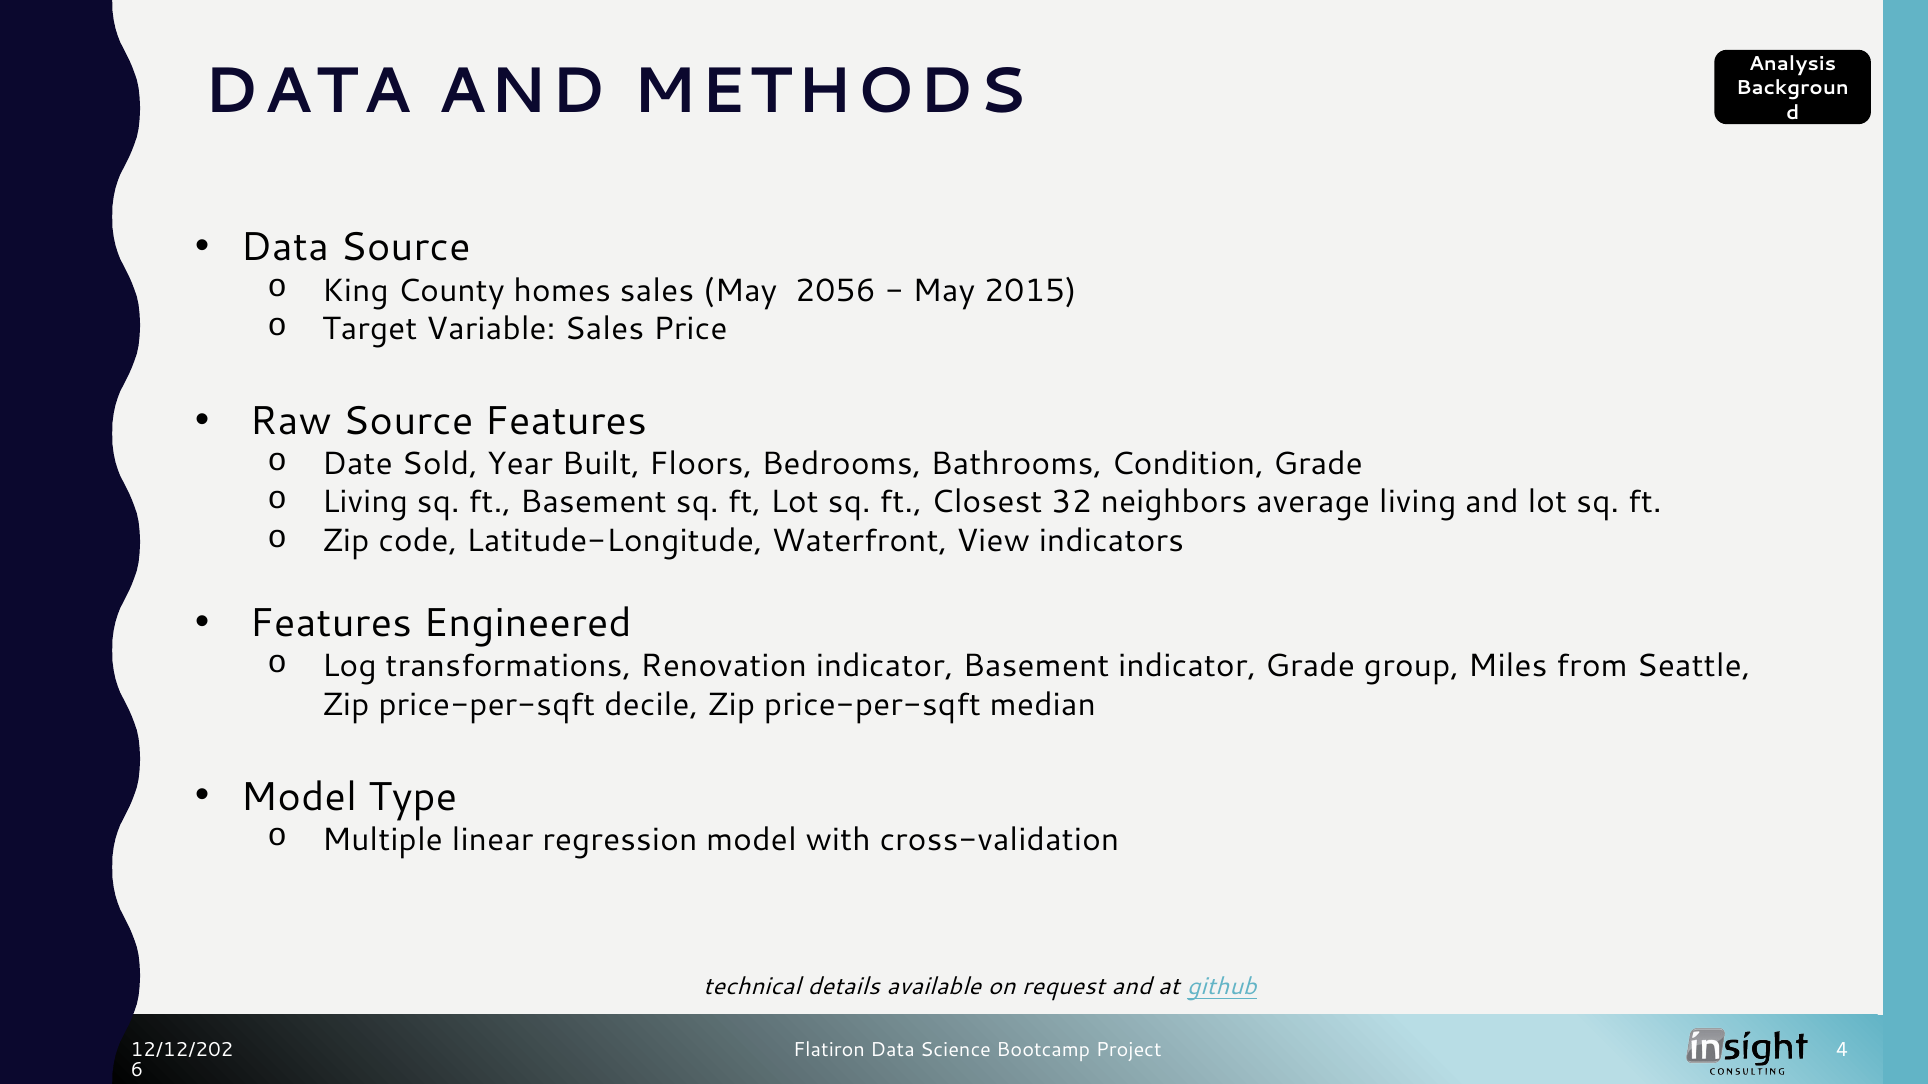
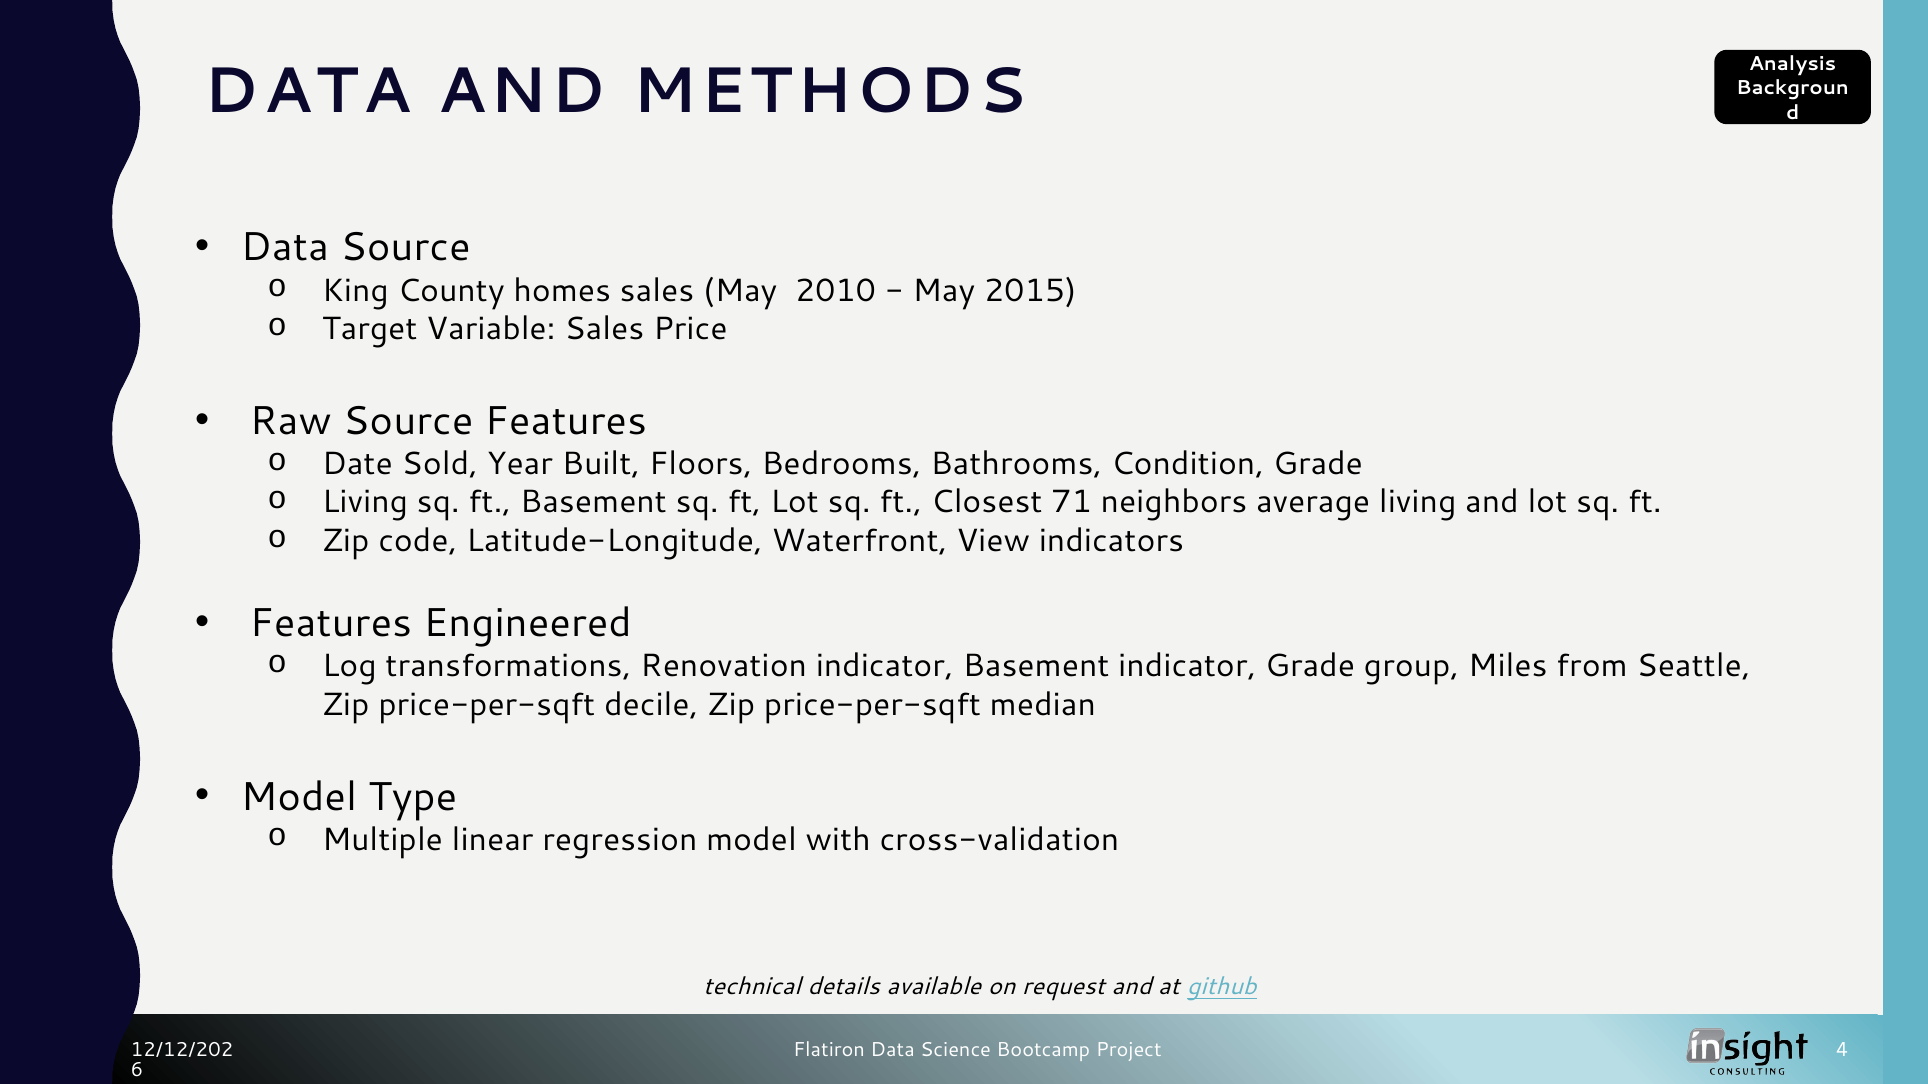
2056: 2056 -> 2010
32: 32 -> 71
